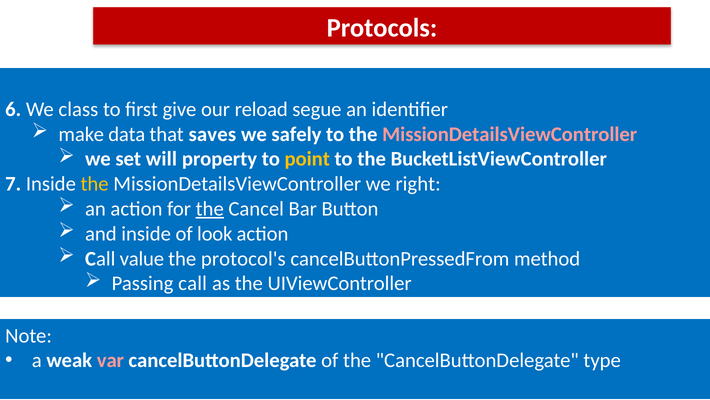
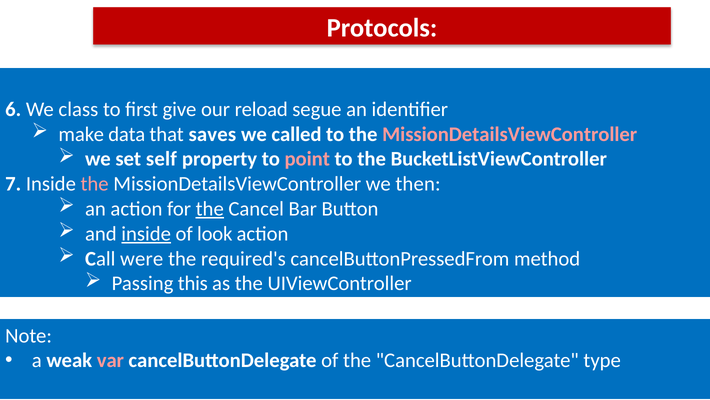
safely: safely -> called
will: will -> self
point colour: yellow -> pink
the at (95, 184) colour: yellow -> pink
right: right -> then
inside at (146, 233) underline: none -> present
value: value -> were
protocol's: protocol's -> required's
Passing call: call -> this
